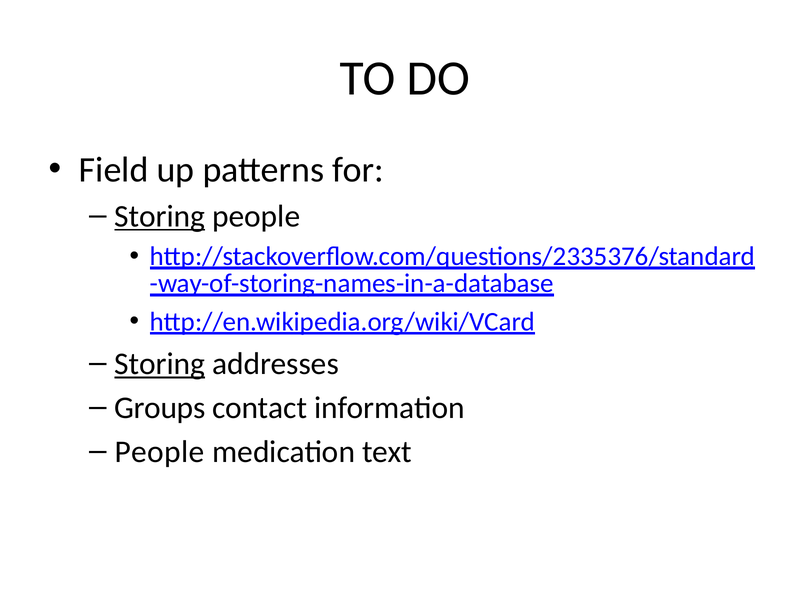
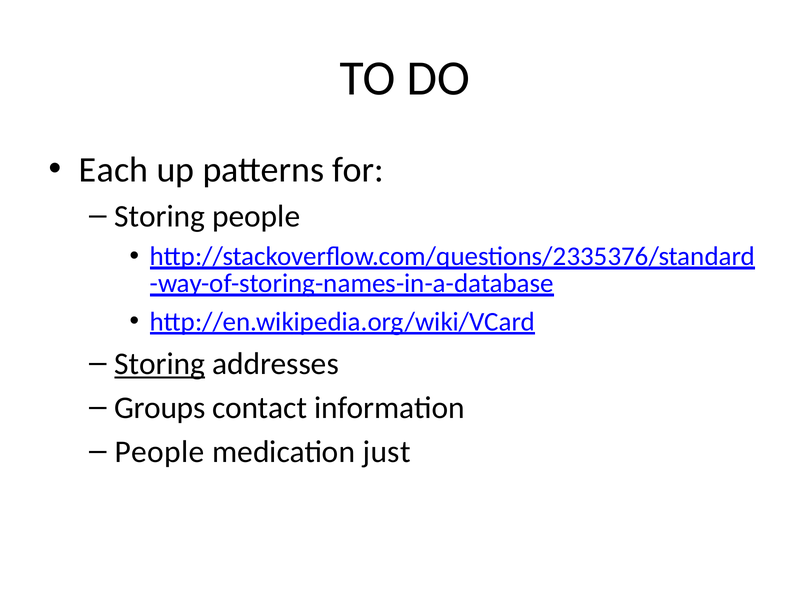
Field: Field -> Each
Storing at (160, 216) underline: present -> none
text: text -> just
